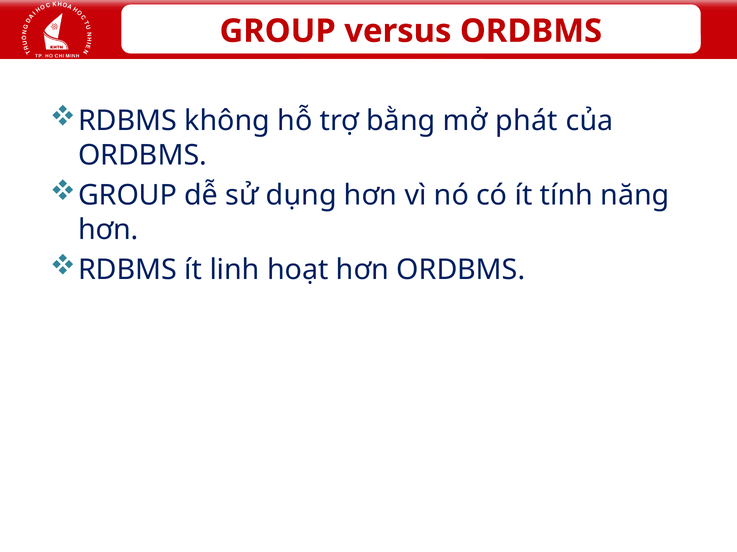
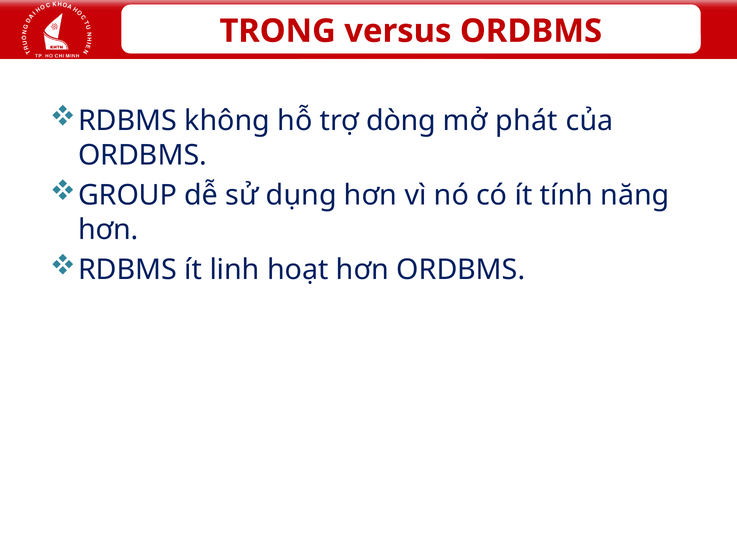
GROUP at (278, 31): GROUP -> TRONG
bằng: bằng -> dòng
